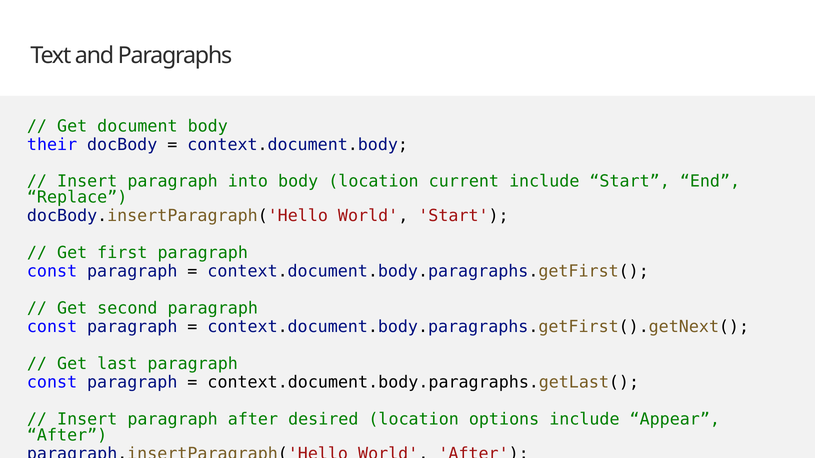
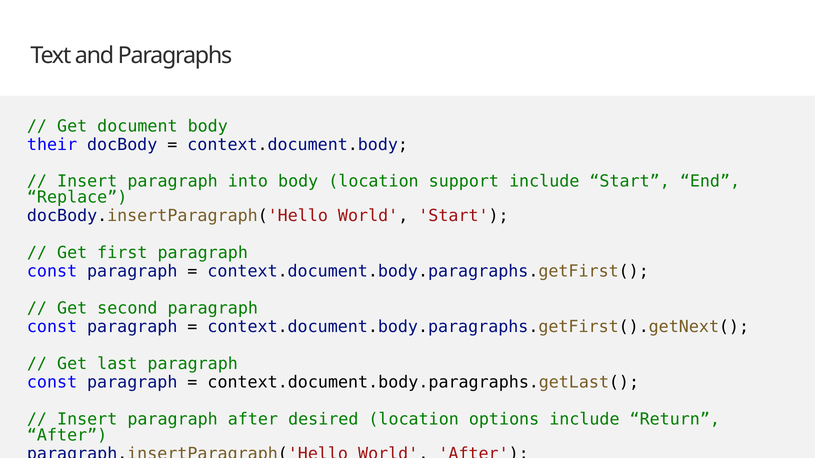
current: current -> support
Appear: Appear -> Return
